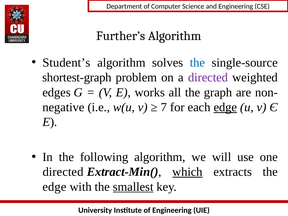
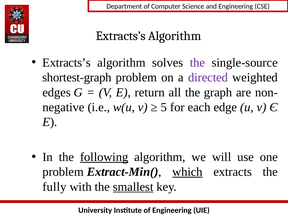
Further’s at (121, 36): Further’s -> Extracts’s
Student’s at (66, 63): Student’s -> Extracts’s
the at (197, 63) colour: blue -> purple
works: works -> return
7: 7 -> 5
edge at (225, 107) underline: present -> none
following underline: none -> present
directed at (63, 172): directed -> problem
edge at (54, 187): edge -> fully
